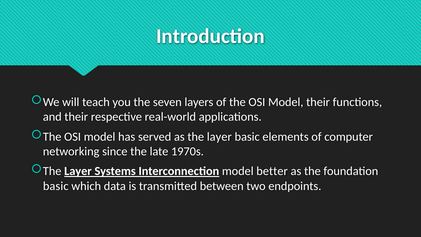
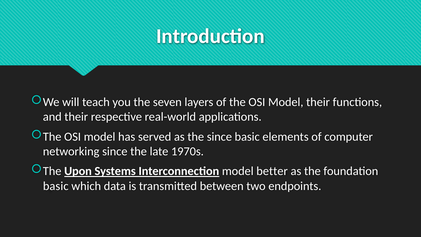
as the layer: layer -> since
Layer at (78, 171): Layer -> Upon
